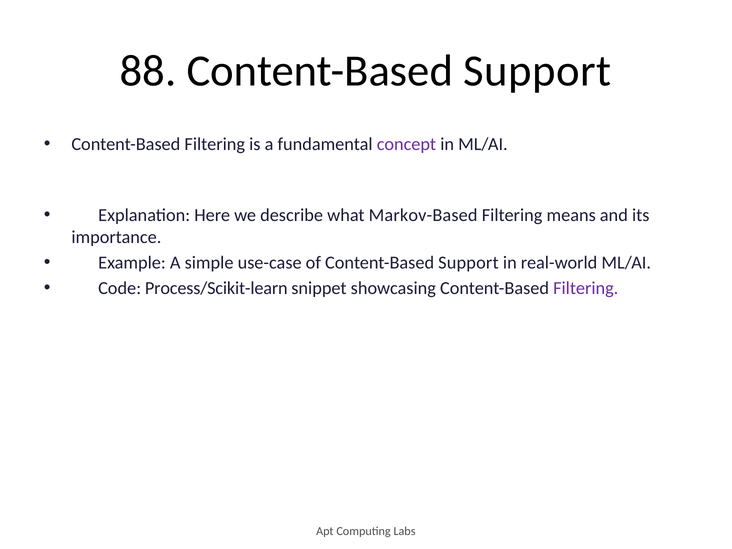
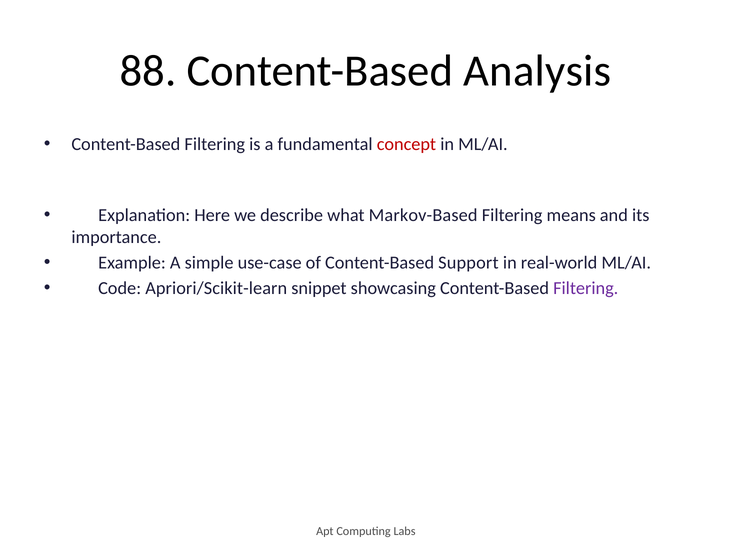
88 Content-Based Support: Support -> Analysis
concept colour: purple -> red
Process/Scikit-learn: Process/Scikit-learn -> Apriori/Scikit-learn
